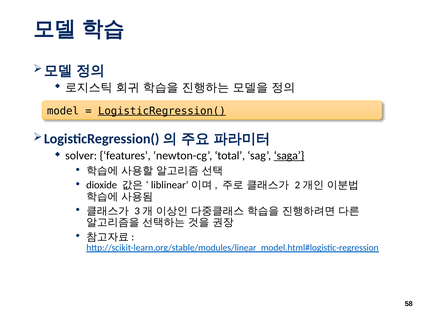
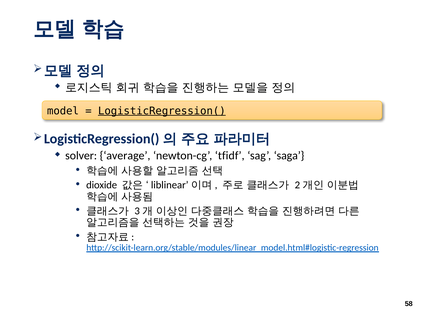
features: features -> average
total: total -> tfidf
saga underline: present -> none
